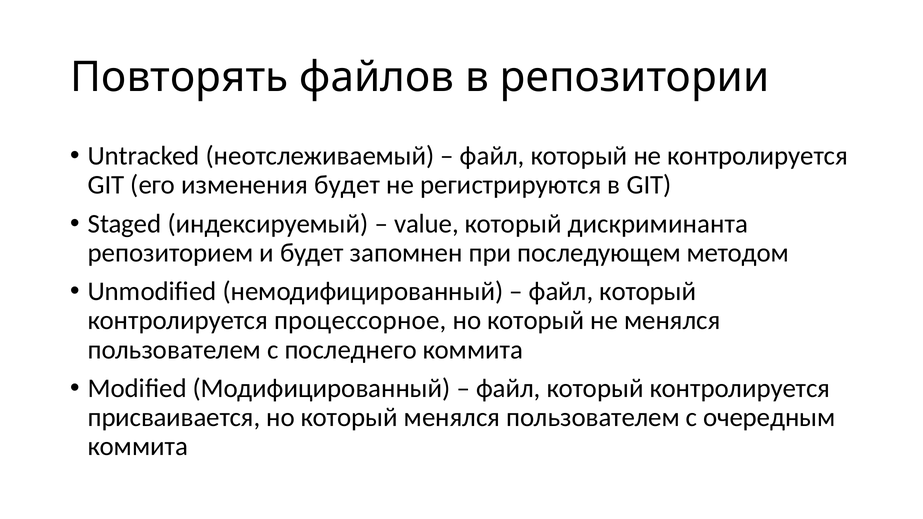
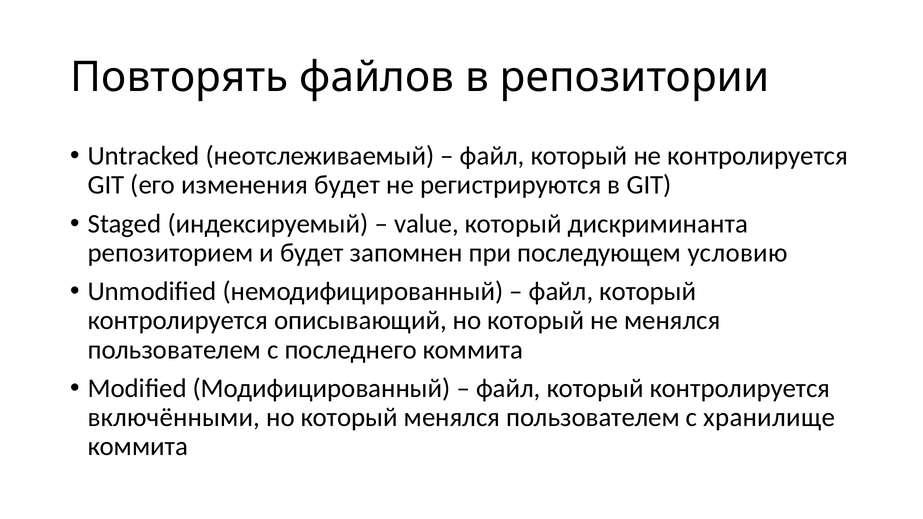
методом: методом -> условию
процессорное: процессорное -> описывающий
присваивается: присваивается -> включёнными
очередным: очередным -> хранилище
